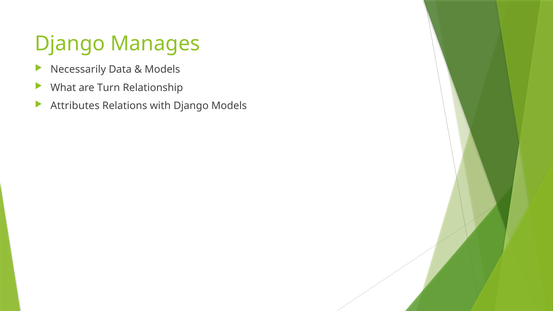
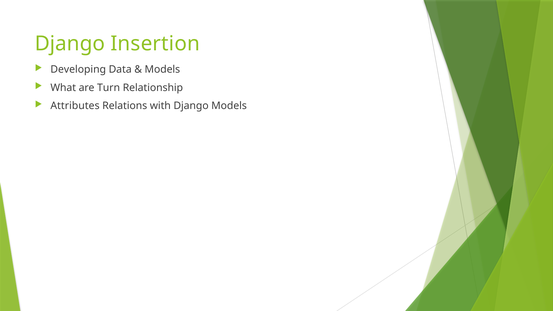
Manages: Manages -> Insertion
Necessarily: Necessarily -> Developing
